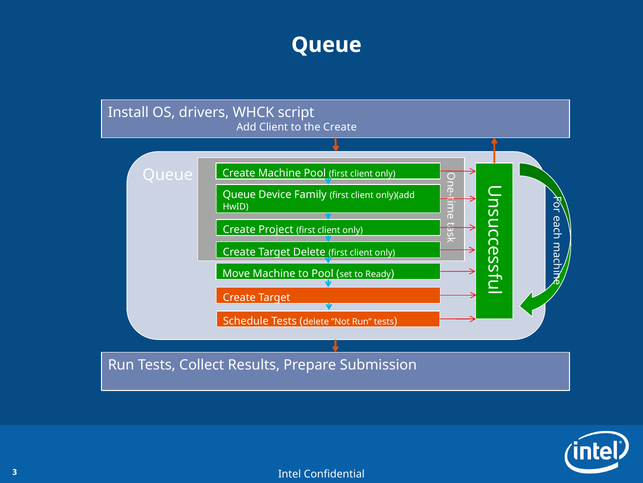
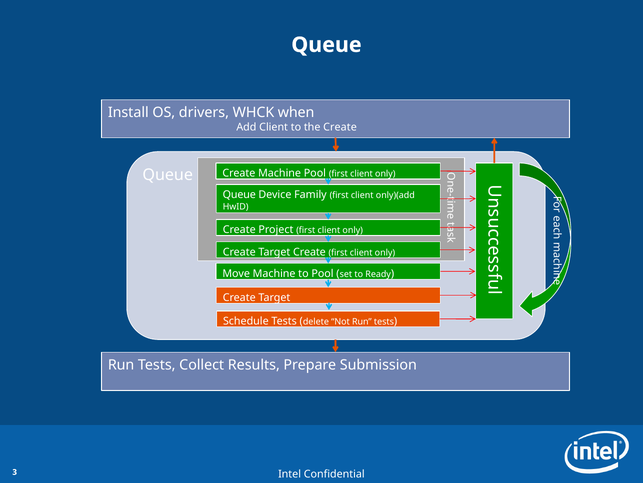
script: script -> when
Target Delete: Delete -> Create
